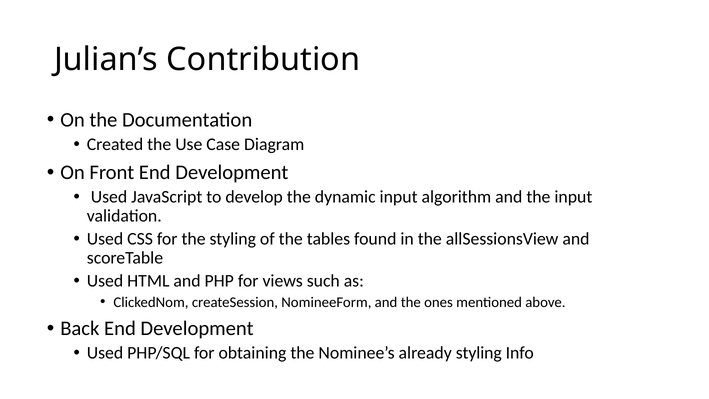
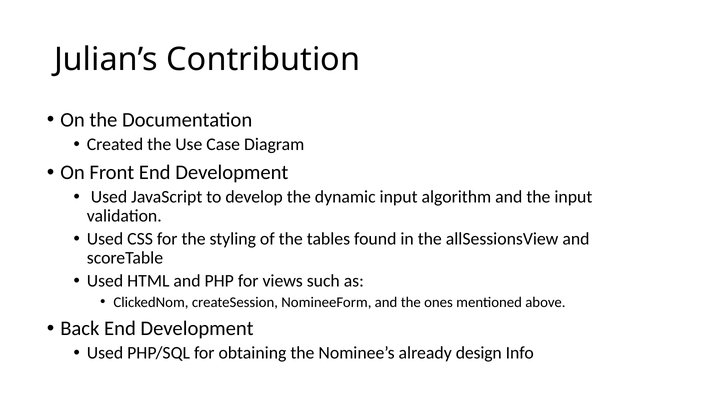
already styling: styling -> design
